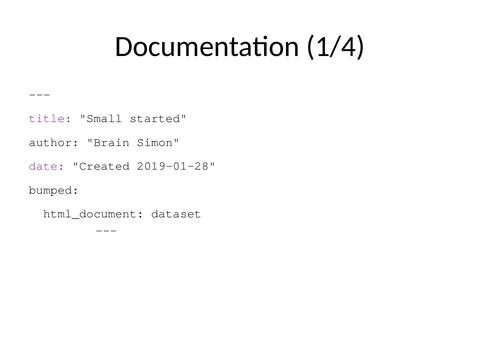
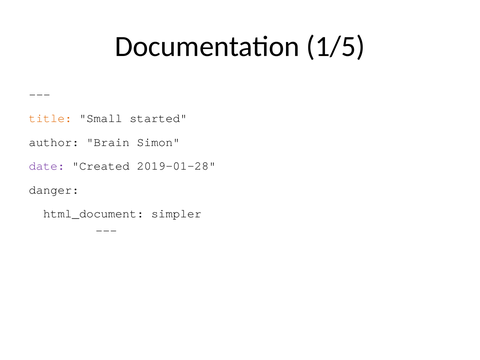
1/4: 1/4 -> 1/5
title colour: purple -> orange
bumped: bumped -> danger
dataset: dataset -> simpler
